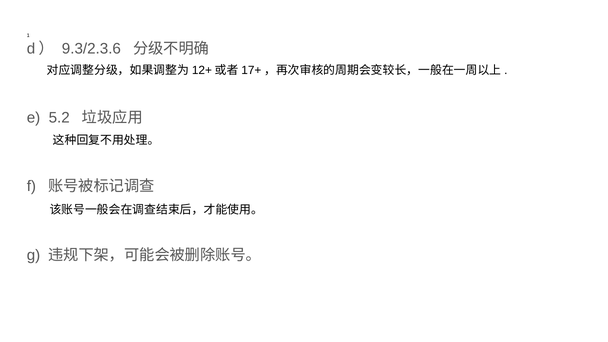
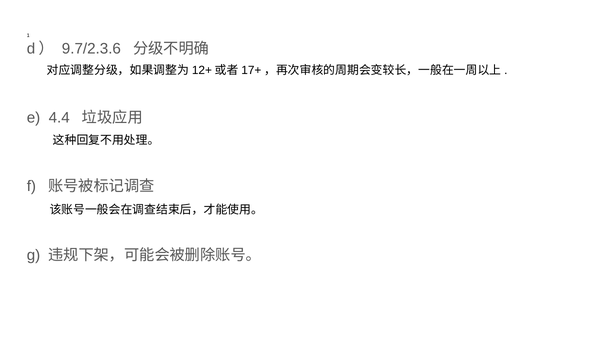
9.3/2.3.6: 9.3/2.3.6 -> 9.7/2.3.6
5.2: 5.2 -> 4.4
